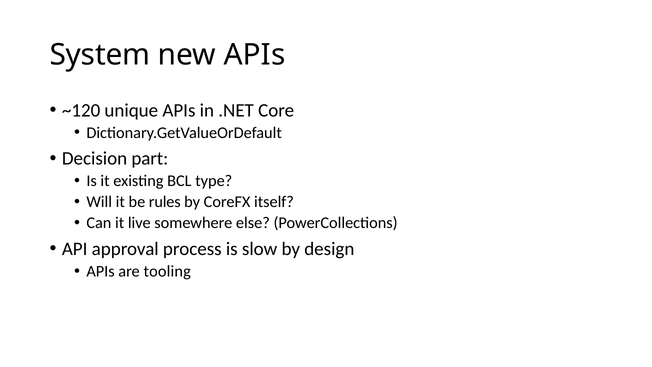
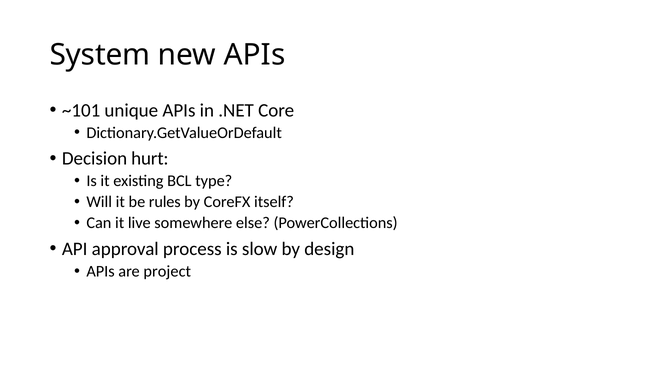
~120: ~120 -> ~101
part: part -> hurt
tooling: tooling -> project
